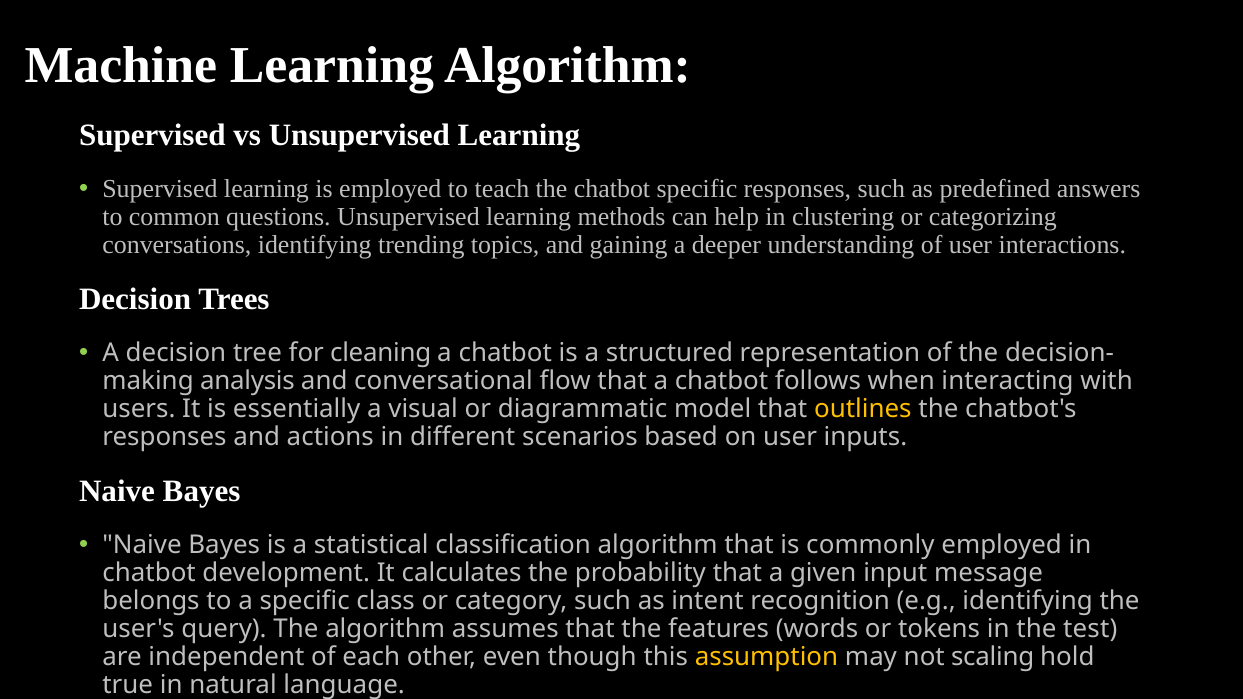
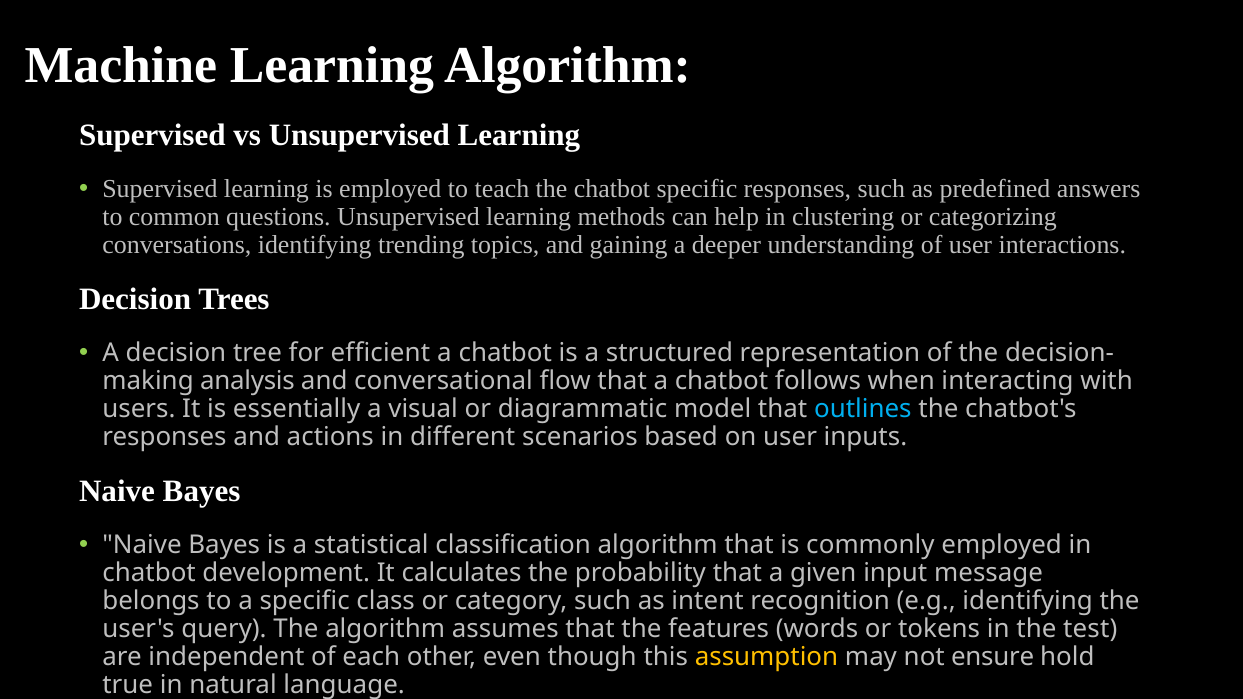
cleaning: cleaning -> efficient
outlines colour: yellow -> light blue
scaling: scaling -> ensure
